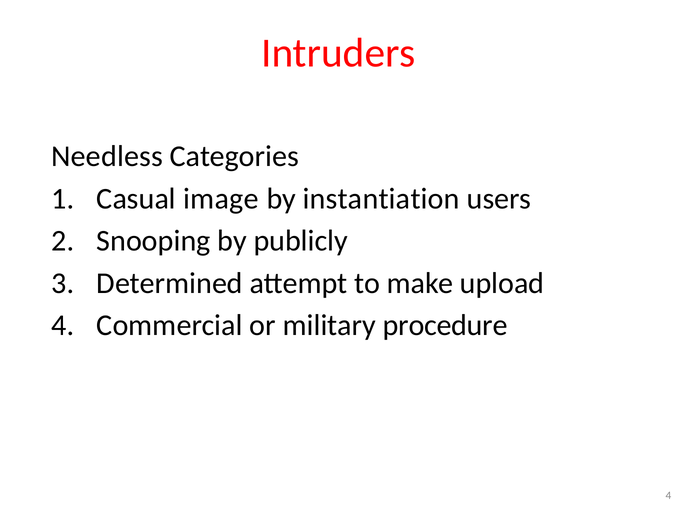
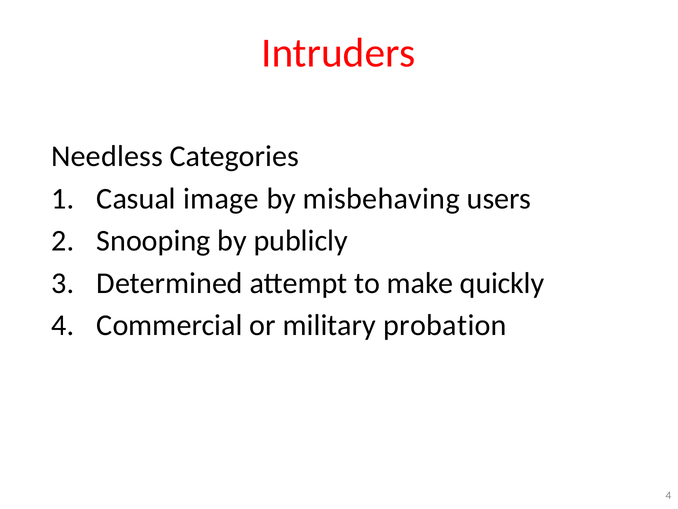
instantiation: instantiation -> misbehaving
upload: upload -> quickly
procedure: procedure -> probation
